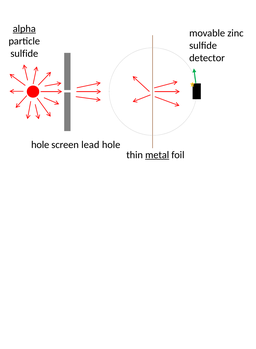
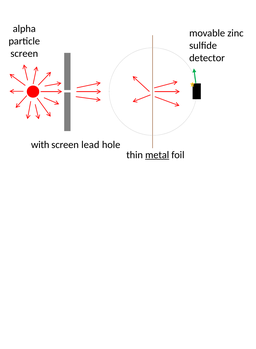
alpha underline: present -> none
sulfide at (24, 53): sulfide -> screen
hole at (40, 144): hole -> with
